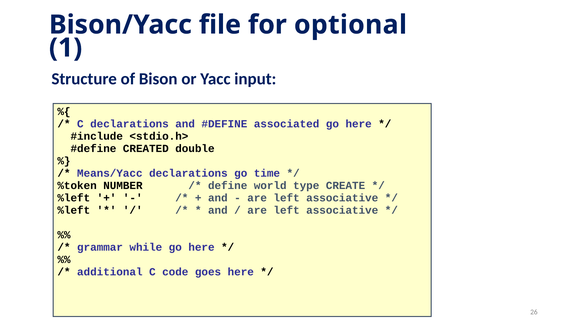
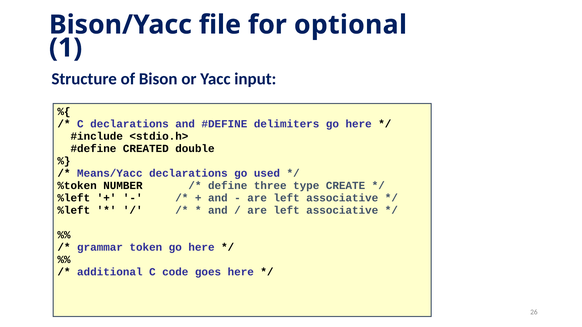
associated: associated -> delimiters
time: time -> used
world: world -> three
while: while -> token
